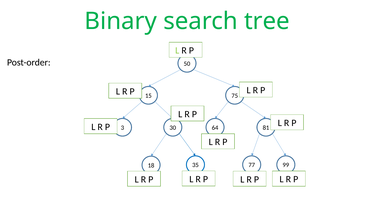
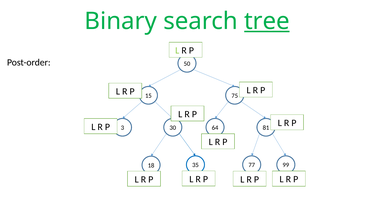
tree underline: none -> present
